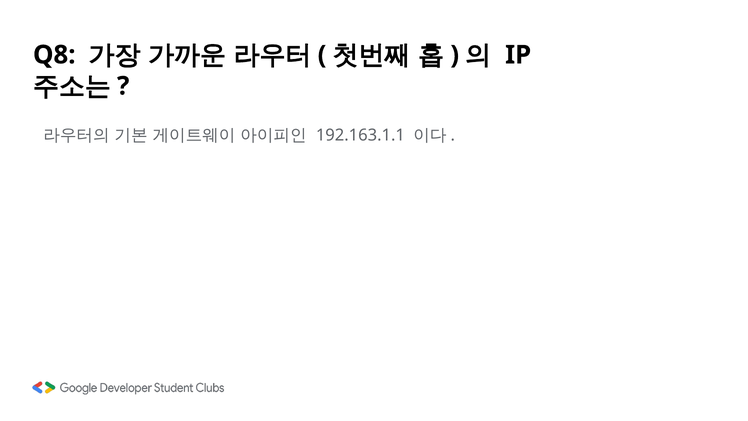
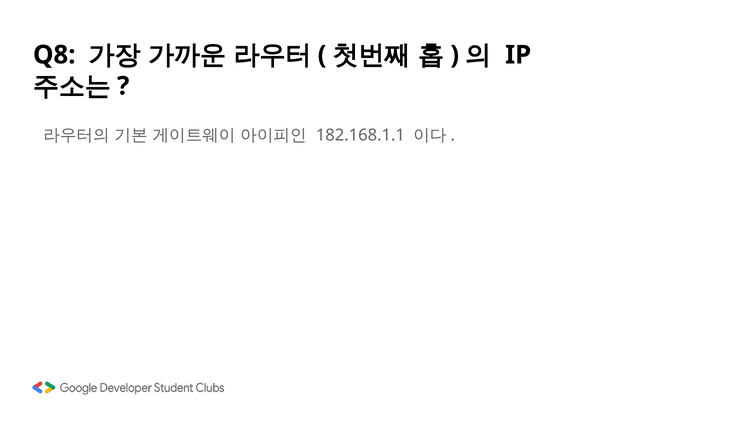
192.163.1.1: 192.163.1.1 -> 182.168.1.1
